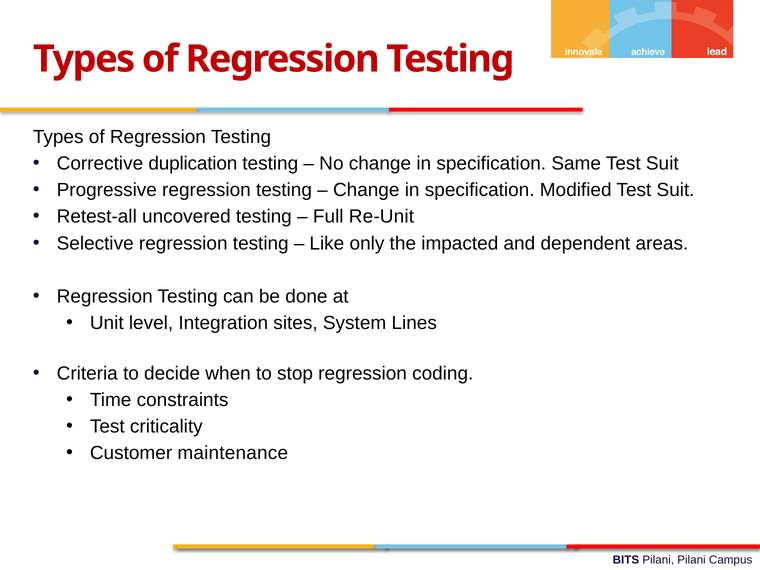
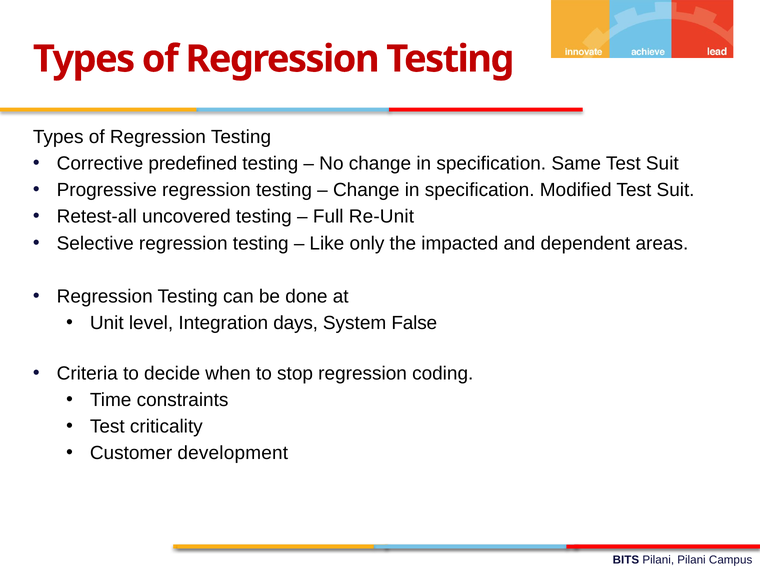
duplication: duplication -> predefined
sites: sites -> days
Lines: Lines -> False
maintenance: maintenance -> development
